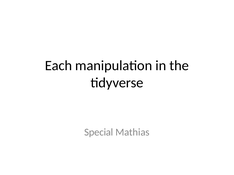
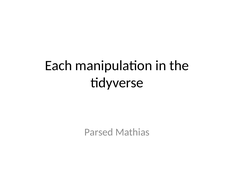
Special: Special -> Parsed
